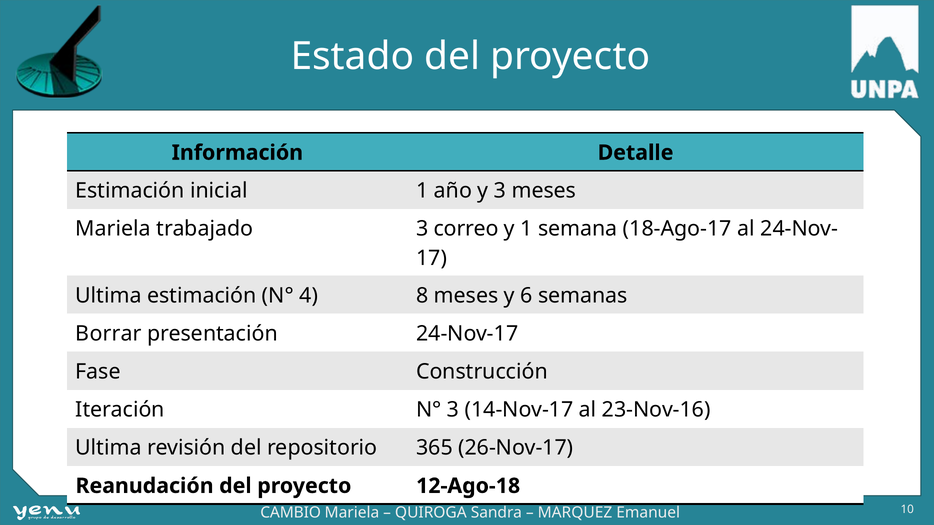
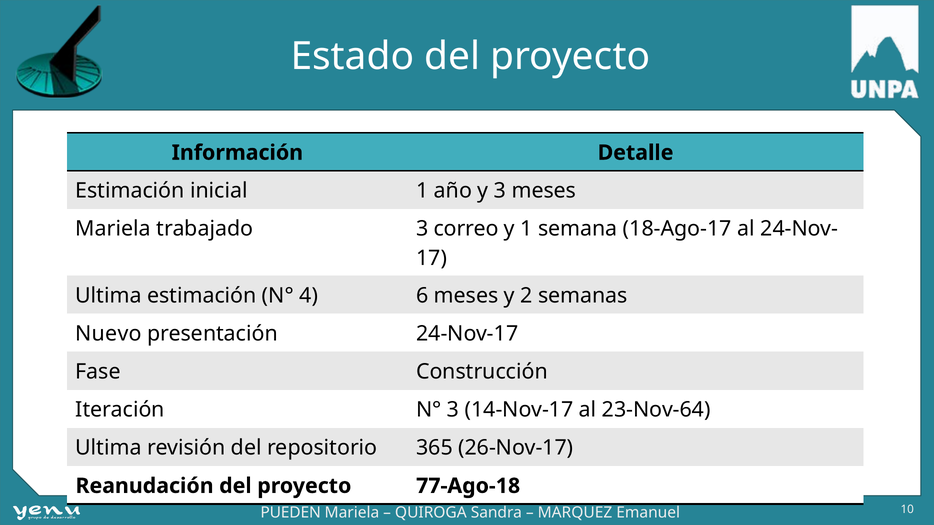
8: 8 -> 6
6: 6 -> 2
Borrar: Borrar -> Nuevo
23-Nov-16: 23-Nov-16 -> 23-Nov-64
12-Ago-18: 12-Ago-18 -> 77-Ago-18
CAMBIO: CAMBIO -> PUEDEN
